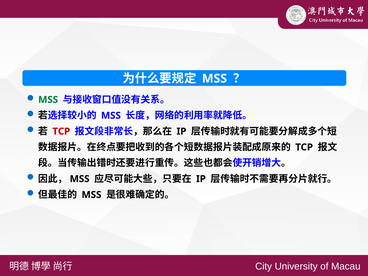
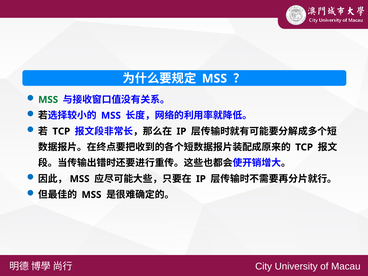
TCP at (61, 131) colour: red -> black
